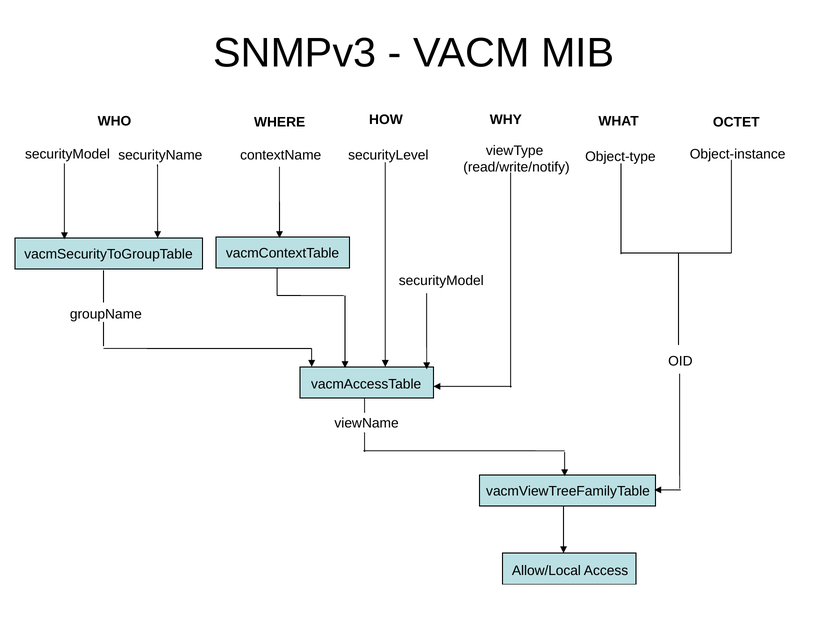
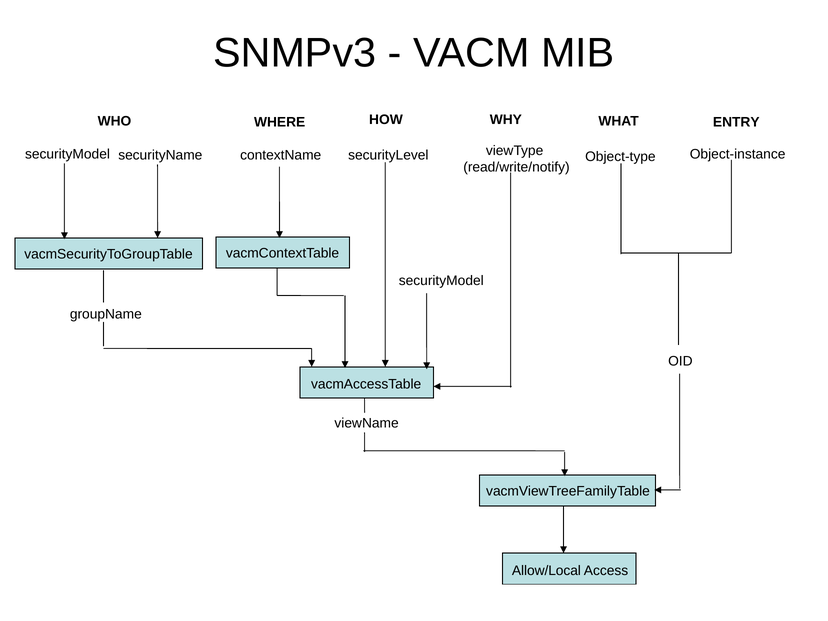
OCTET: OCTET -> ENTRY
